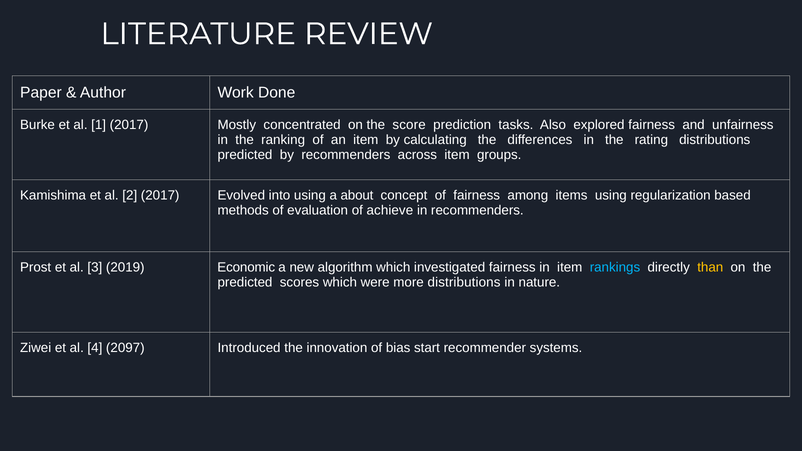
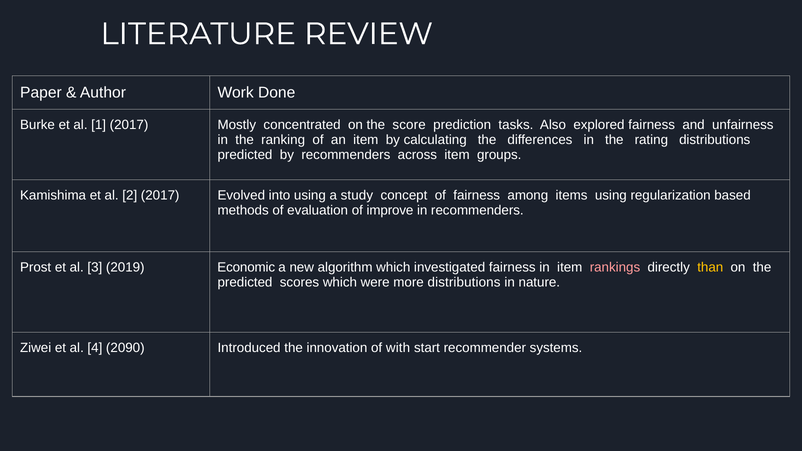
about: about -> study
achieve: achieve -> improve
rankings colour: light blue -> pink
2097: 2097 -> 2090
bias: bias -> with
